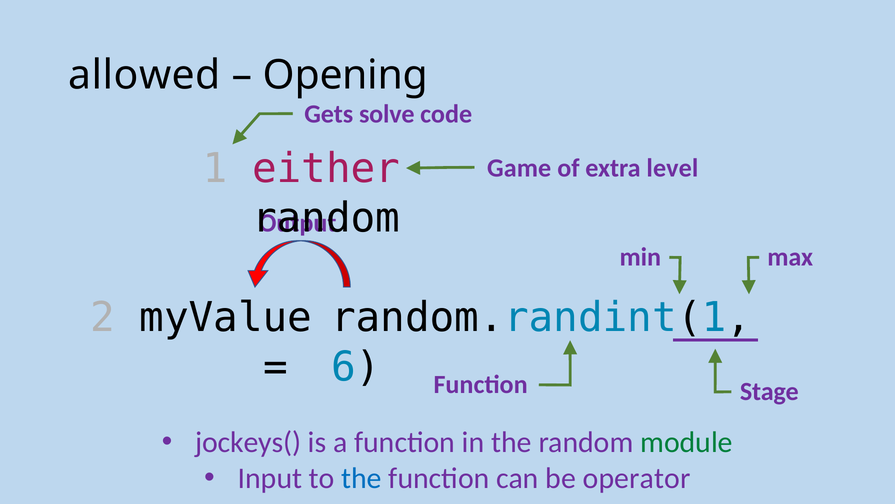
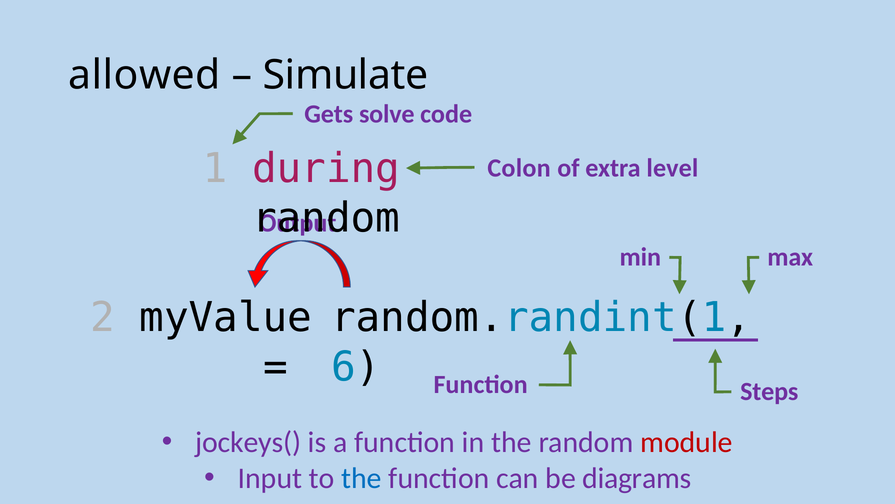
Opening: Opening -> Simulate
either: either -> during
Game: Game -> Colon
Stage: Stage -> Steps
module colour: green -> red
operator: operator -> diagrams
